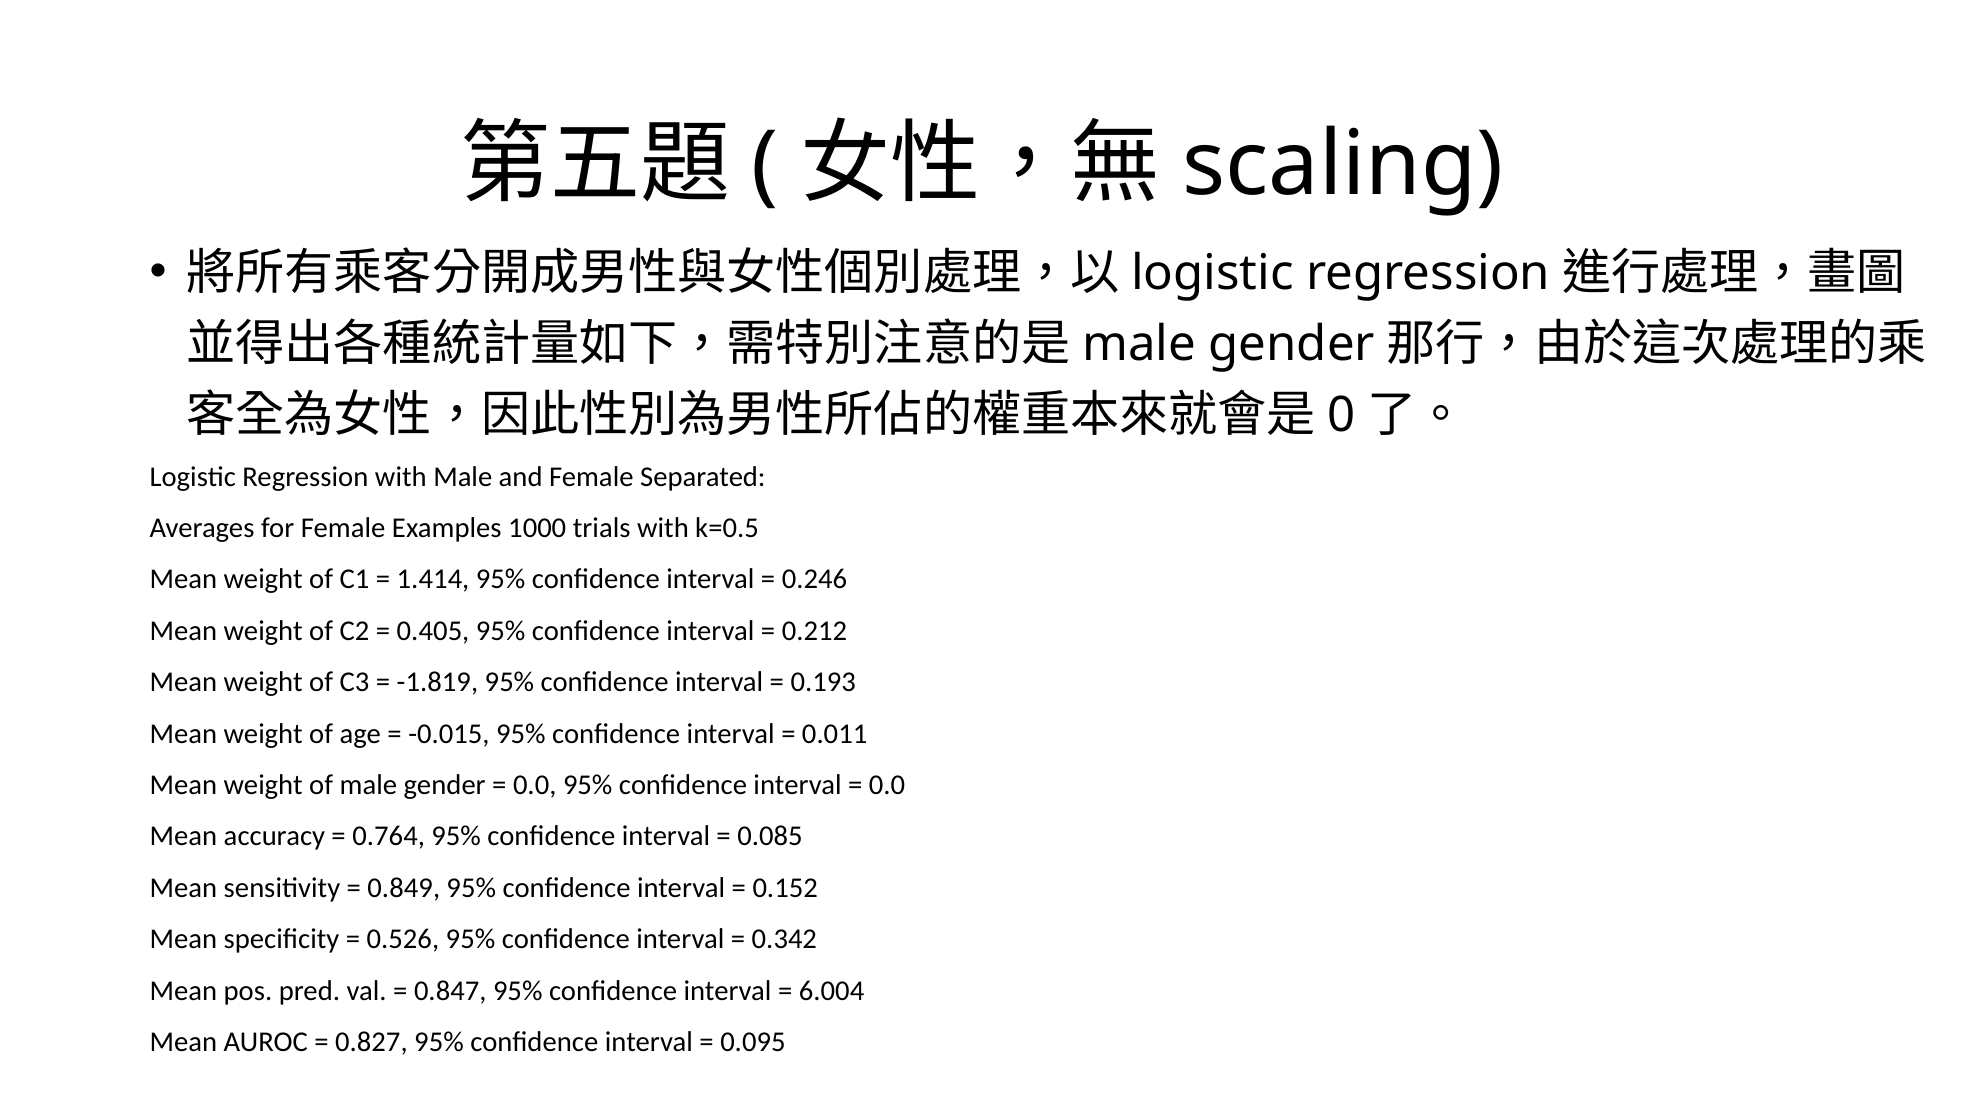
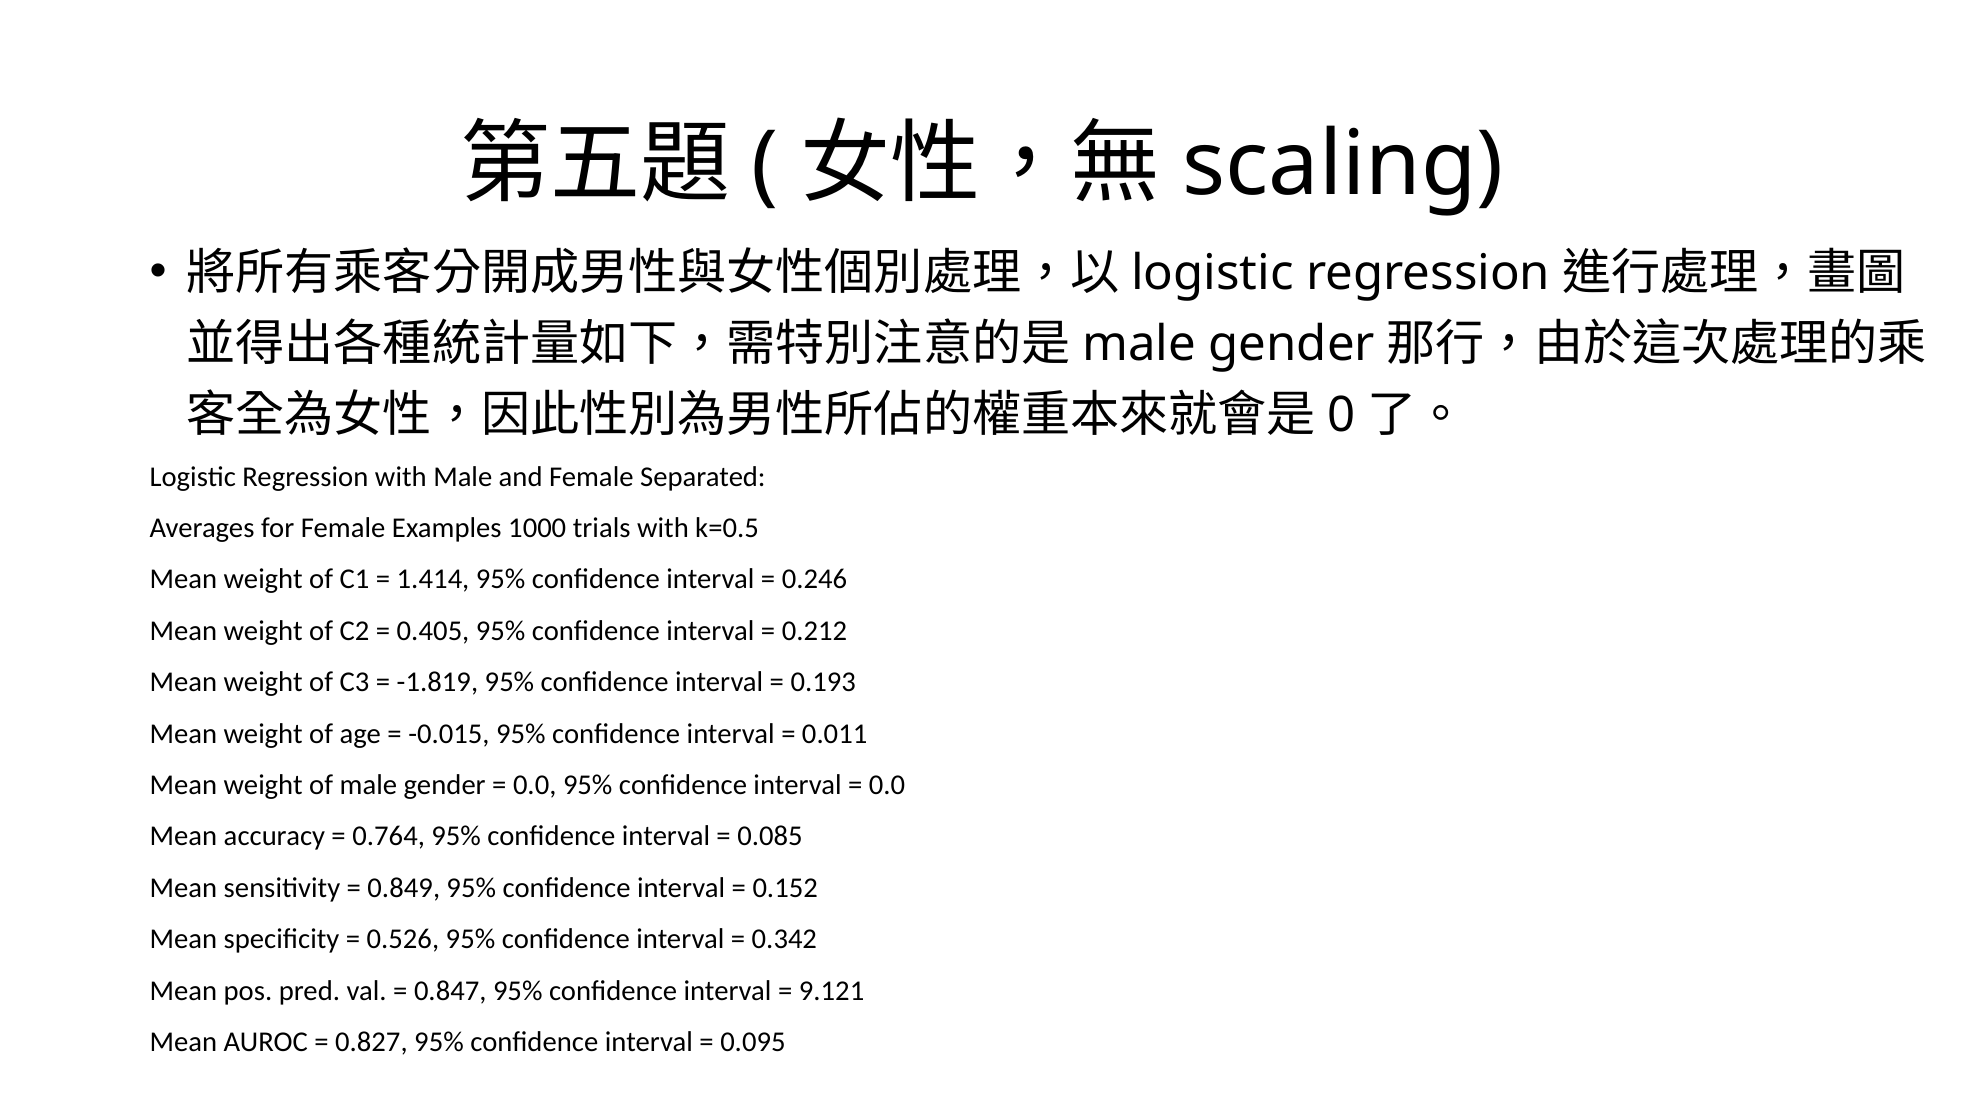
6.004: 6.004 -> 9.121
